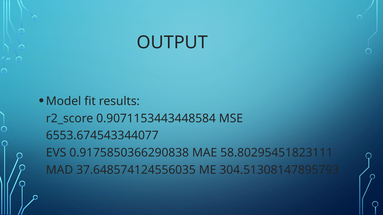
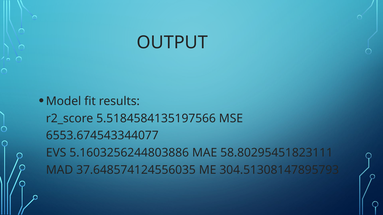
0.9071153443448584: 0.9071153443448584 -> 5.5184584135197566
0.9175850366290838: 0.9175850366290838 -> 5.1603256244803886
